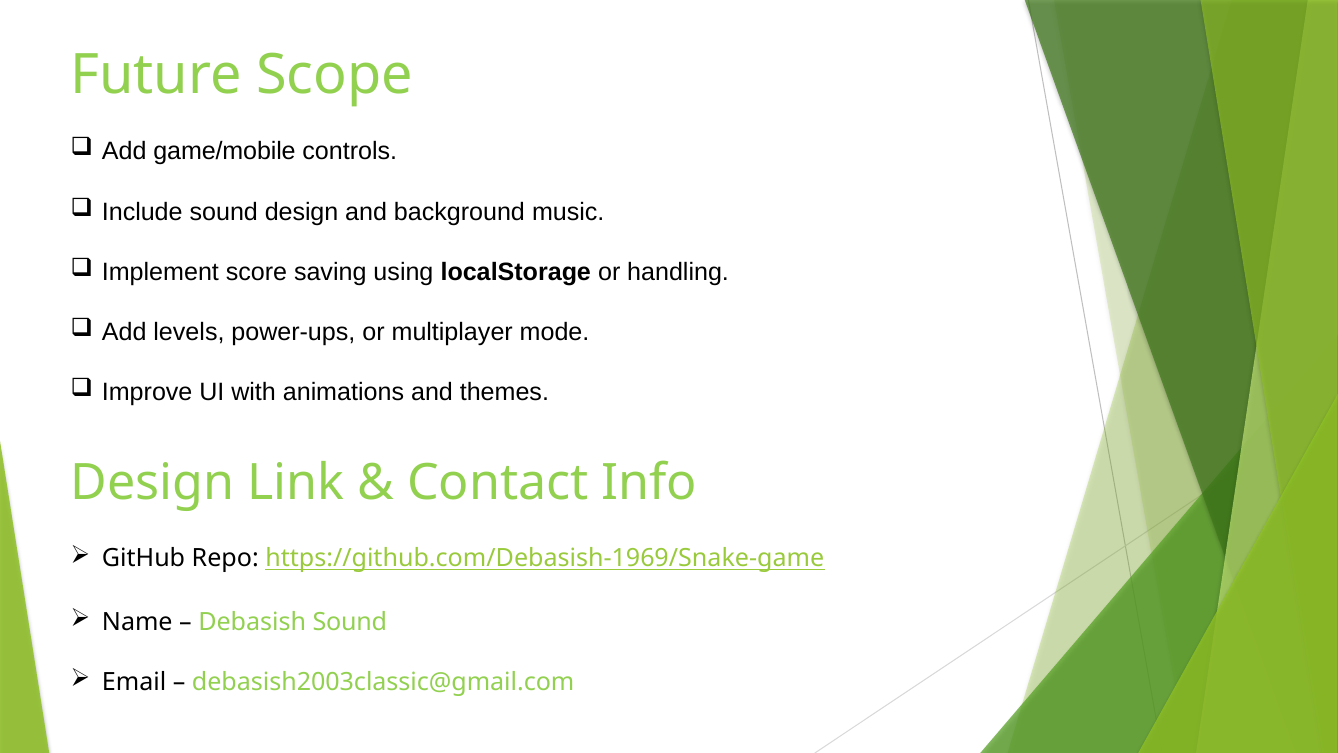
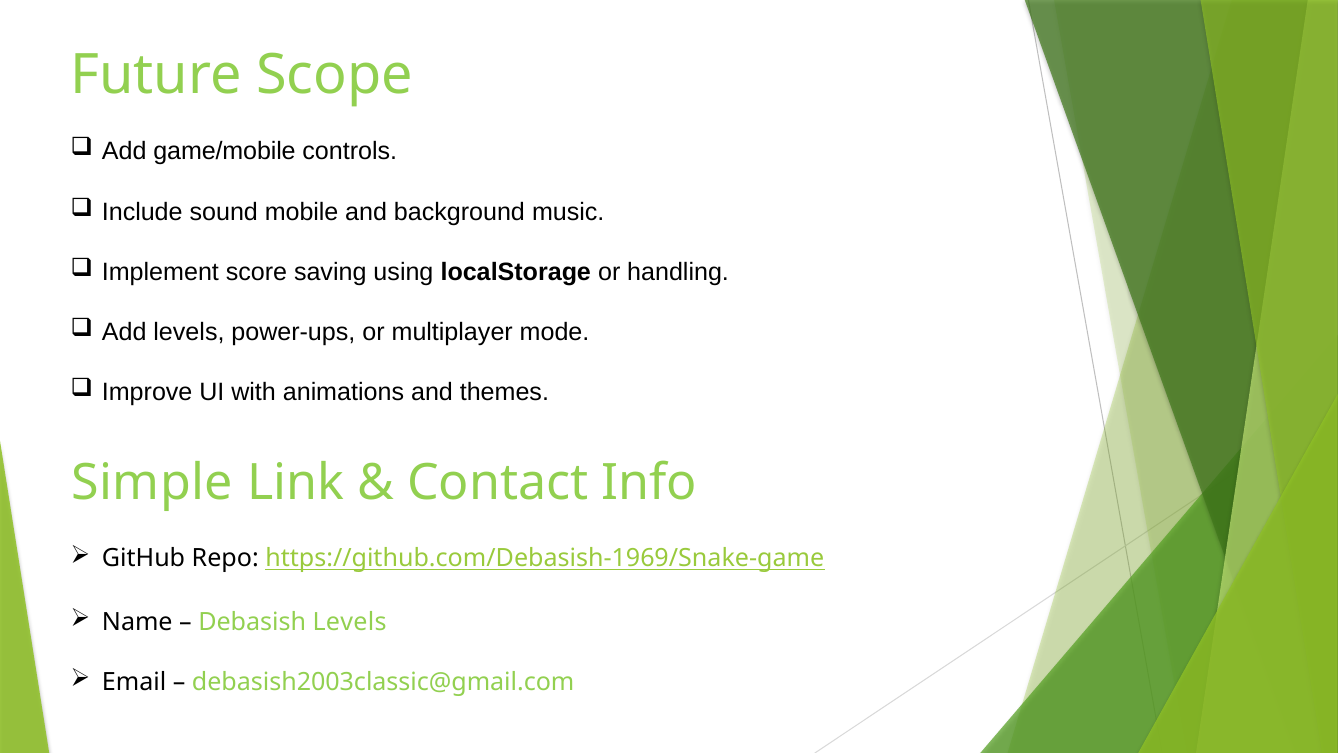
sound design: design -> mobile
Design at (152, 482): Design -> Simple
Debasish Sound: Sound -> Levels
